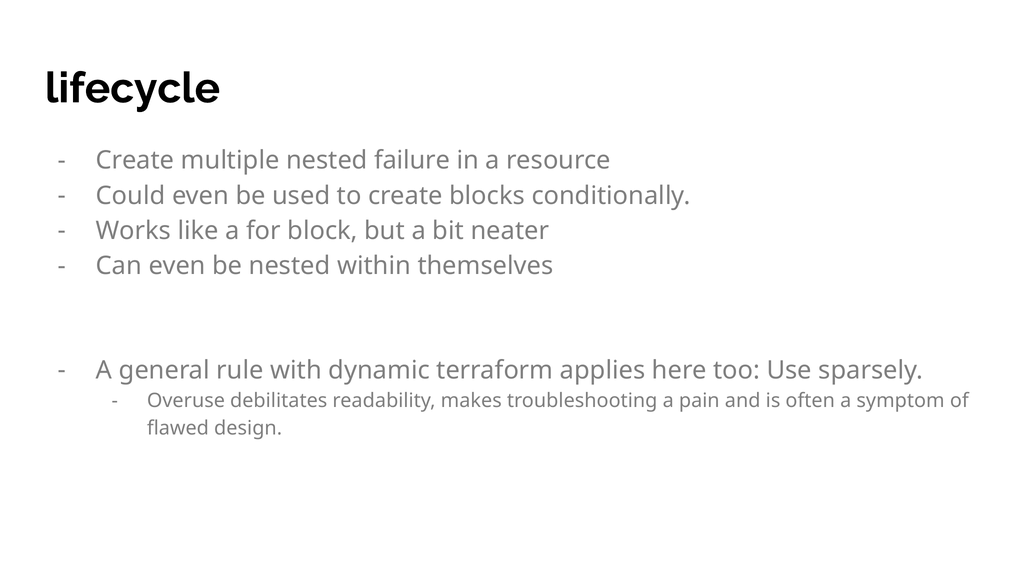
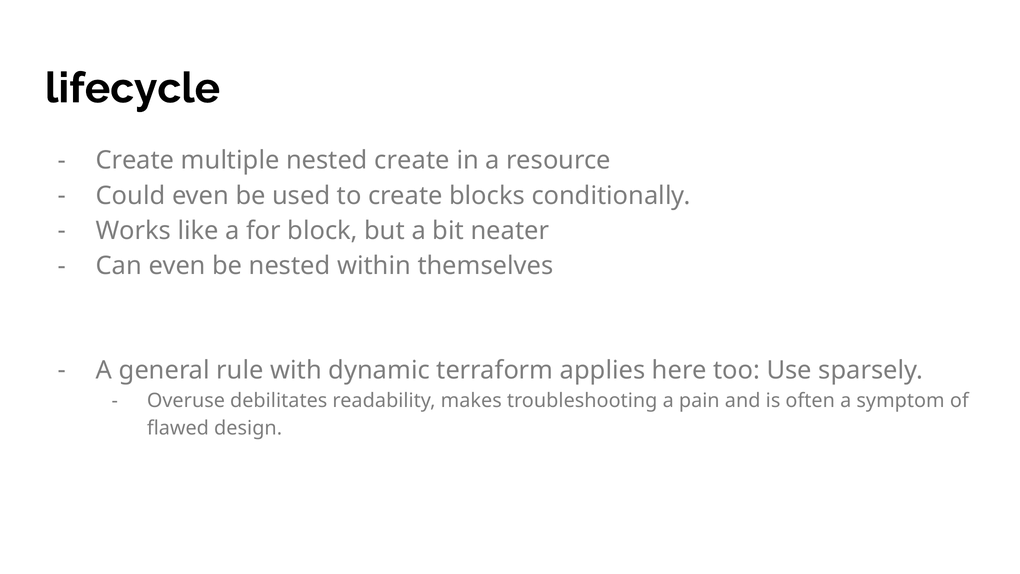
nested failure: failure -> create
